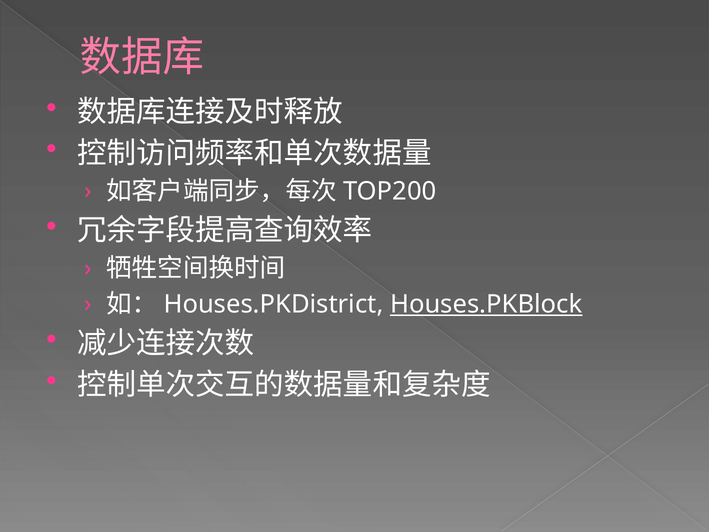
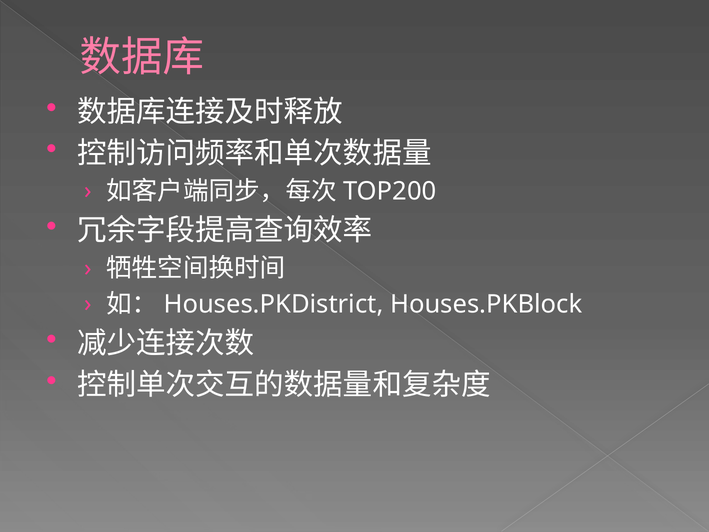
Houses.PKBlock underline: present -> none
